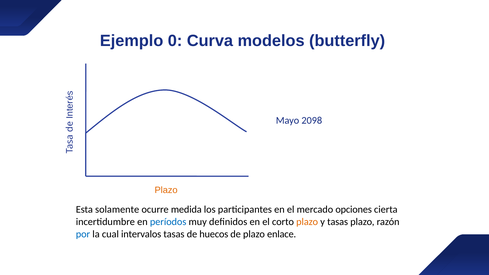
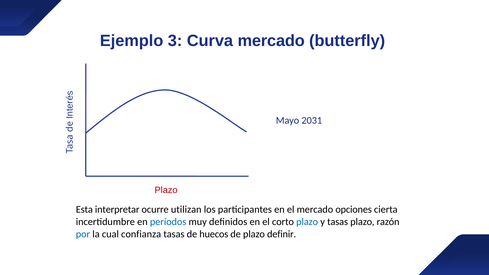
0: 0 -> 3
Curva modelos: modelos -> mercado
2098: 2098 -> 2031
Plazo at (166, 190) colour: orange -> red
solamente: solamente -> interpretar
medida: medida -> utilizan
plazo at (307, 222) colour: orange -> blue
intervalos: intervalos -> confianza
enlace: enlace -> definir
